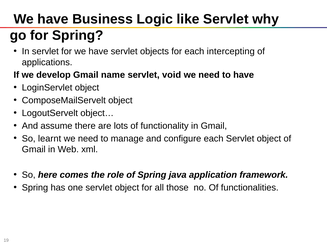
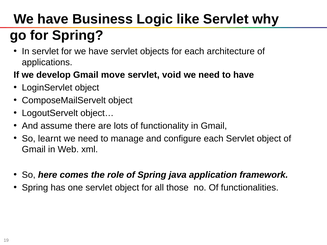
intercepting: intercepting -> architecture
name: name -> move
